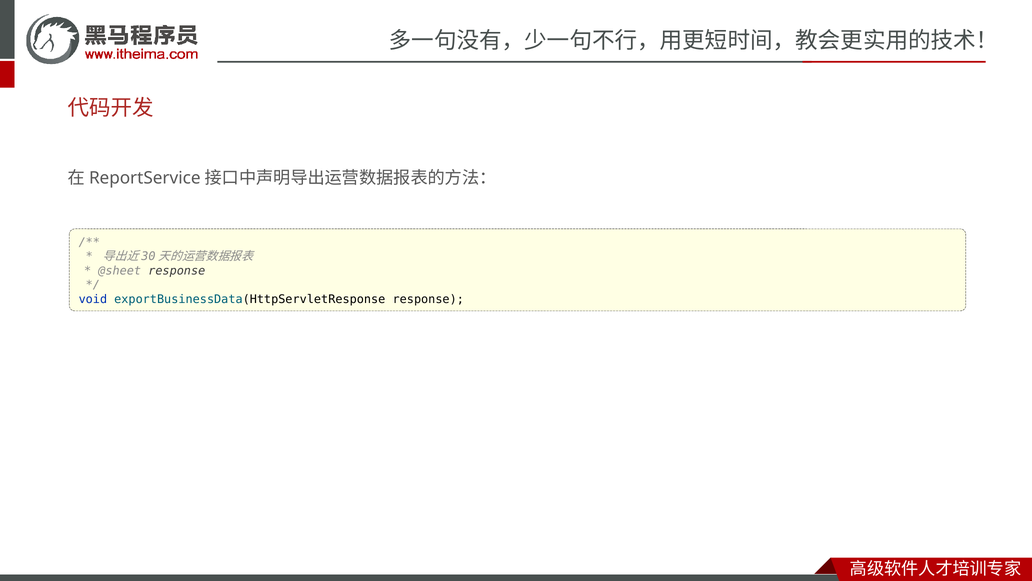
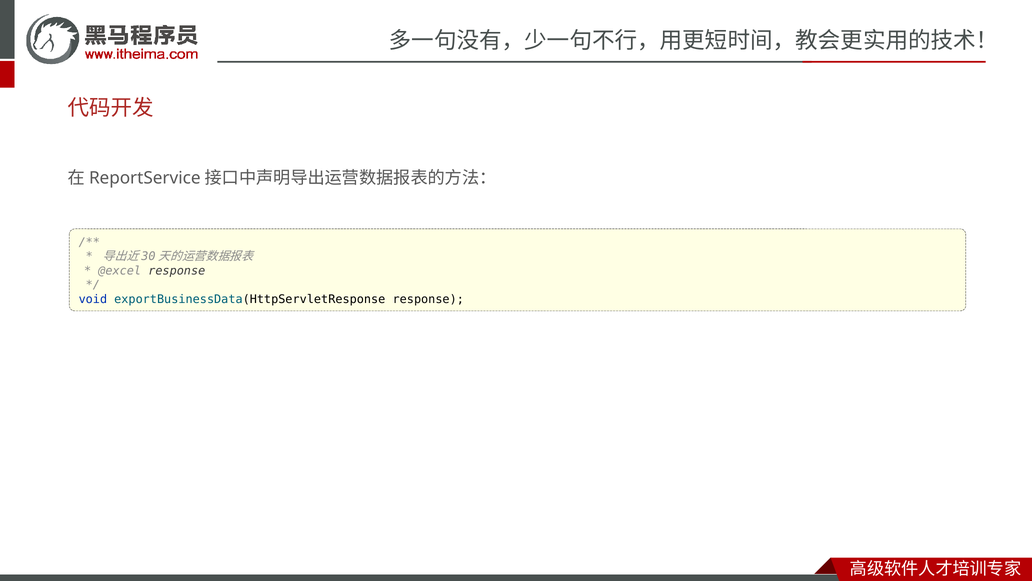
@sheet: @sheet -> @excel
